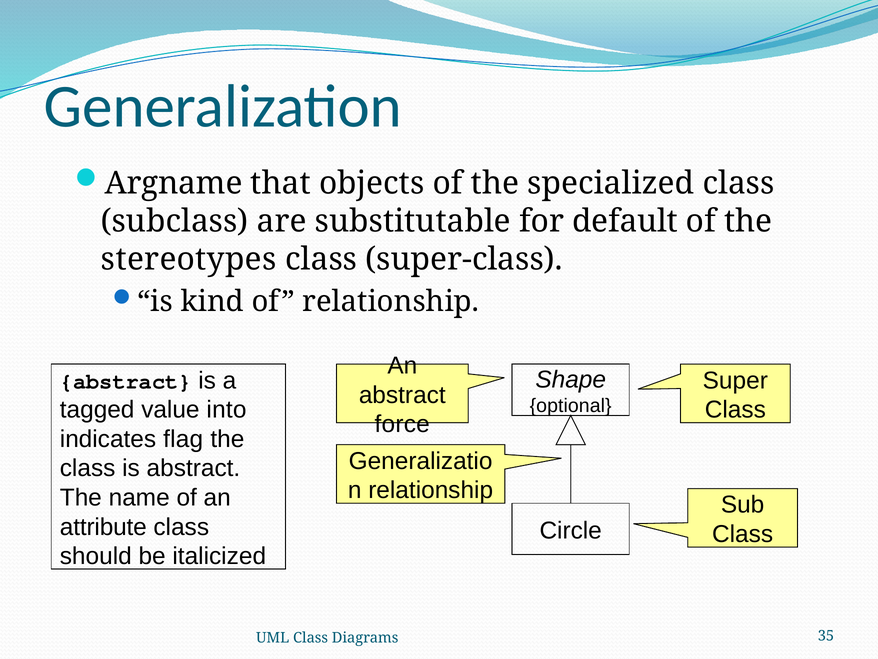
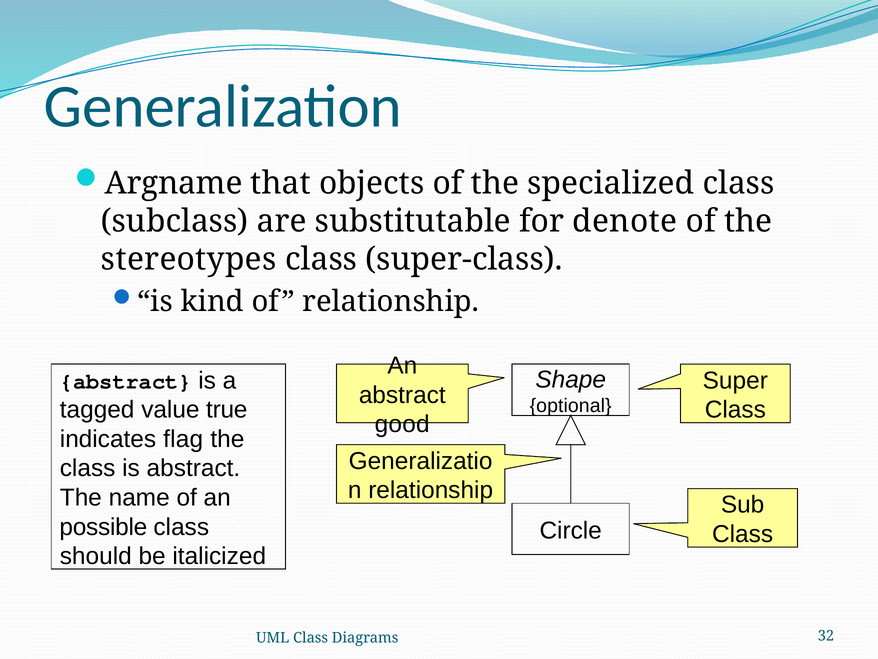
default: default -> denote
into: into -> true
force: force -> good
attribute: attribute -> possible
35: 35 -> 32
